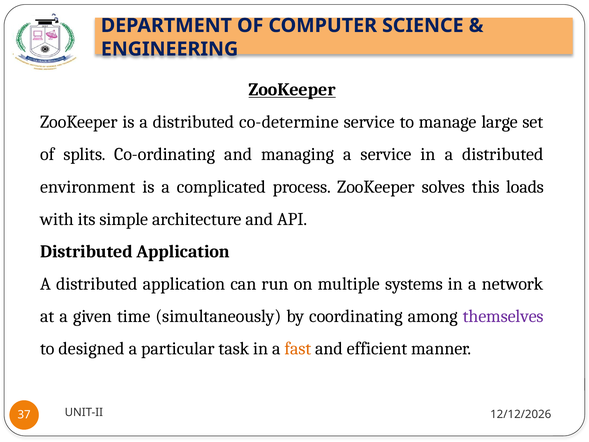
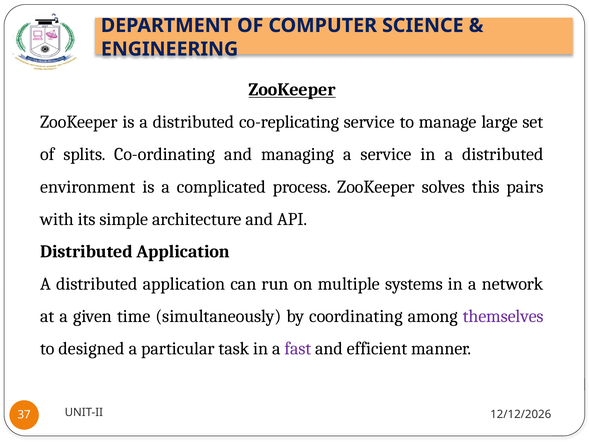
co-determine: co-determine -> co-replicating
loads: loads -> pairs
fast colour: orange -> purple
